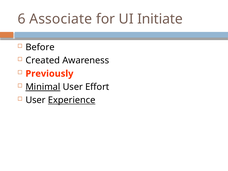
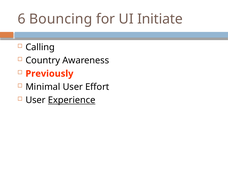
Associate: Associate -> Bouncing
Before: Before -> Calling
Created: Created -> Country
Minimal underline: present -> none
